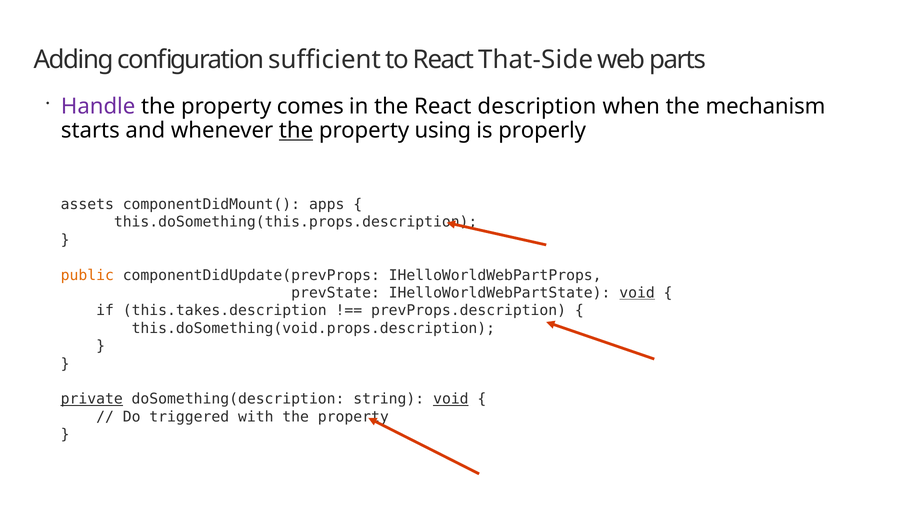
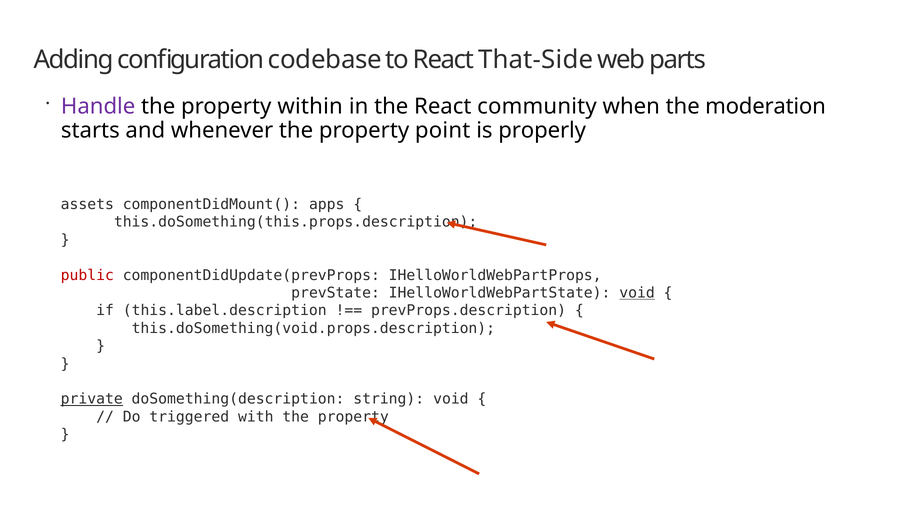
sufficient: sufficient -> codebase
comes: comes -> within
description: description -> community
mechanism: mechanism -> moderation
the at (296, 131) underline: present -> none
using: using -> point
public colour: orange -> red
this.takes.description: this.takes.description -> this.label.description
void at (451, 399) underline: present -> none
